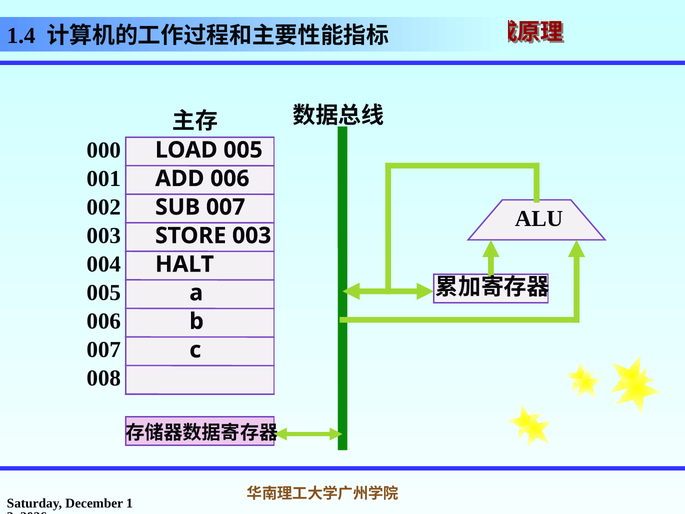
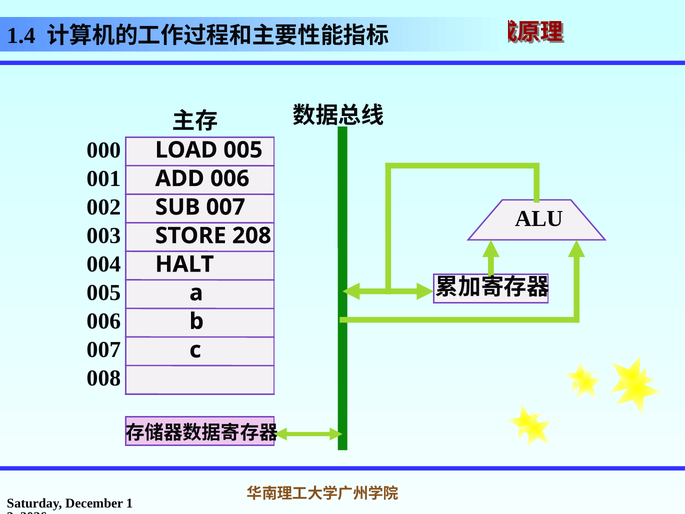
STORE 003: 003 -> 208
